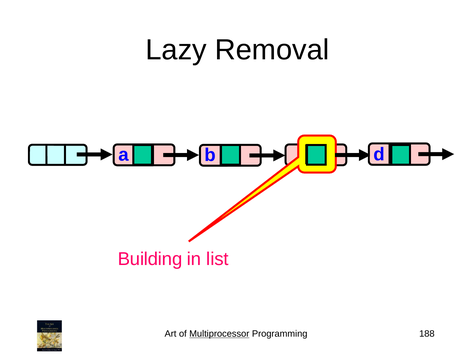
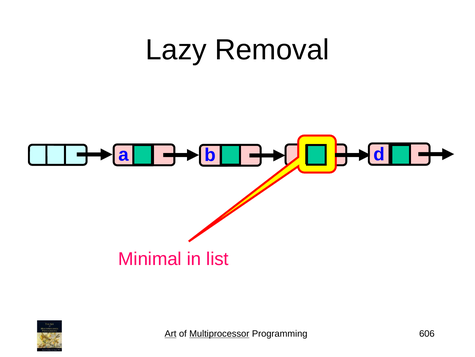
Building: Building -> Minimal
Art underline: none -> present
188: 188 -> 606
